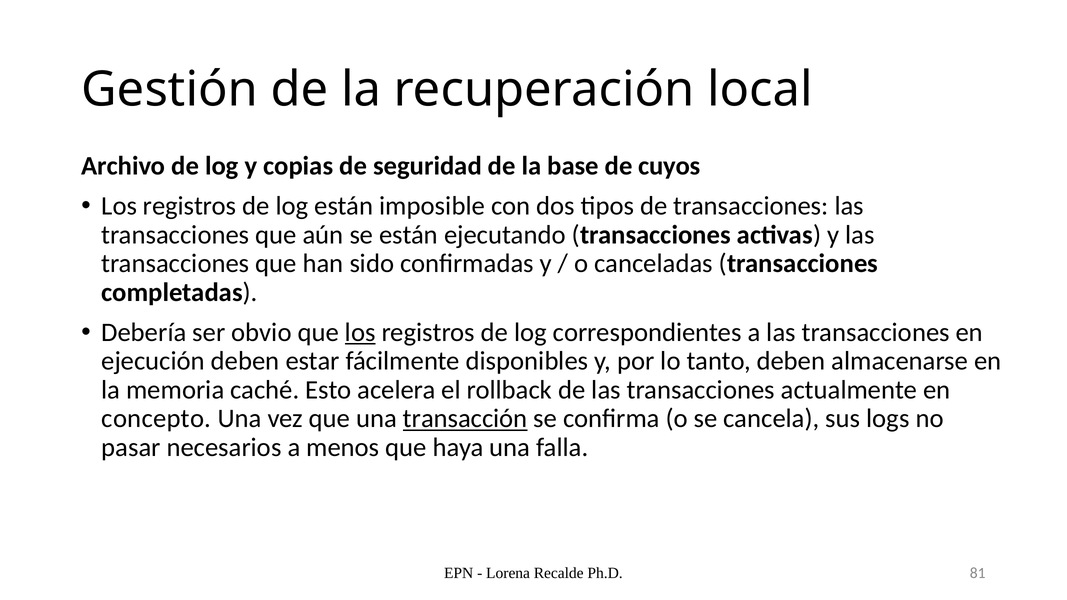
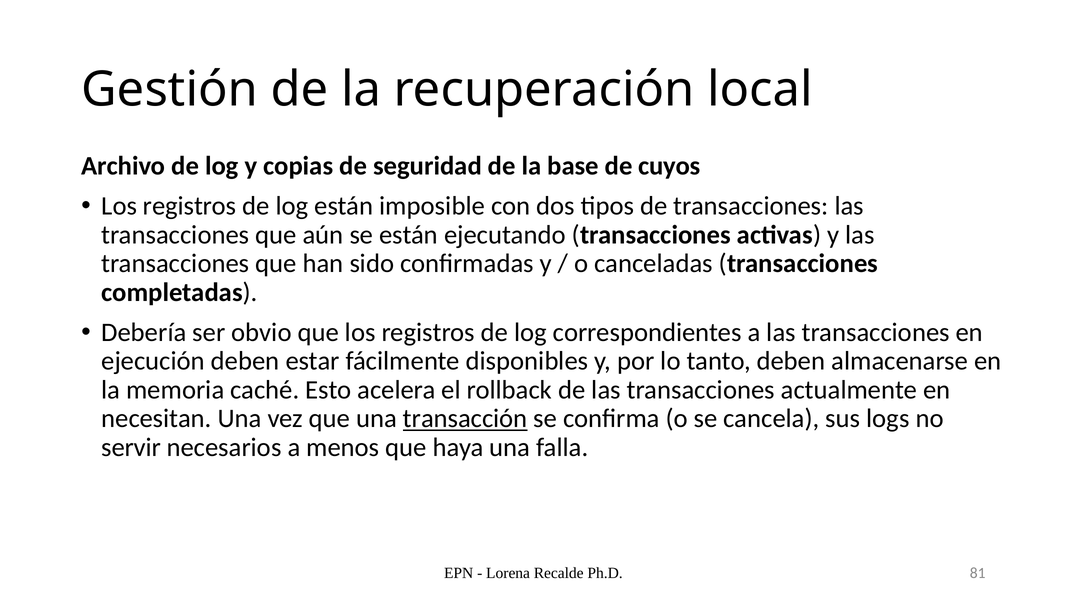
los at (360, 332) underline: present -> none
concepto: concepto -> necesitan
pasar: pasar -> servir
